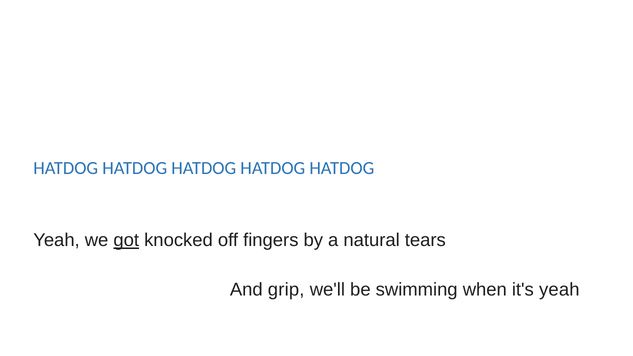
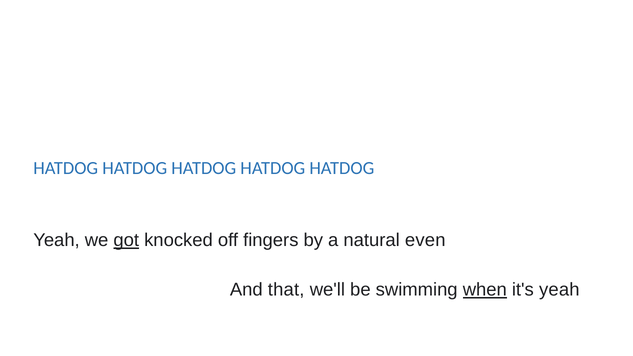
tears: tears -> even
grip: grip -> that
when underline: none -> present
